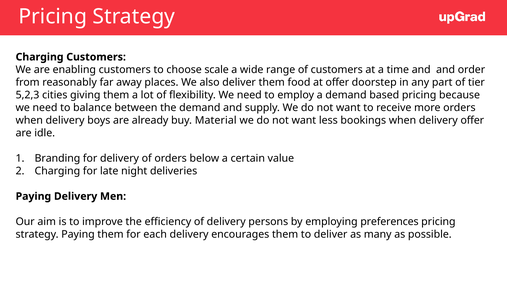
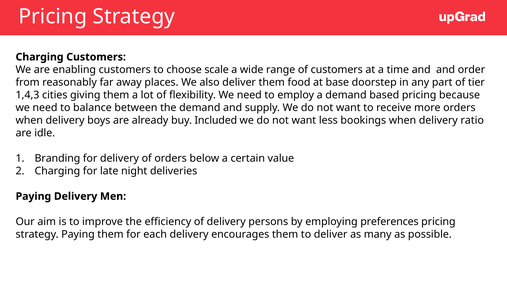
at offer: offer -> base
5,2,3: 5,2,3 -> 1,4,3
Material: Material -> Included
delivery offer: offer -> ratio
